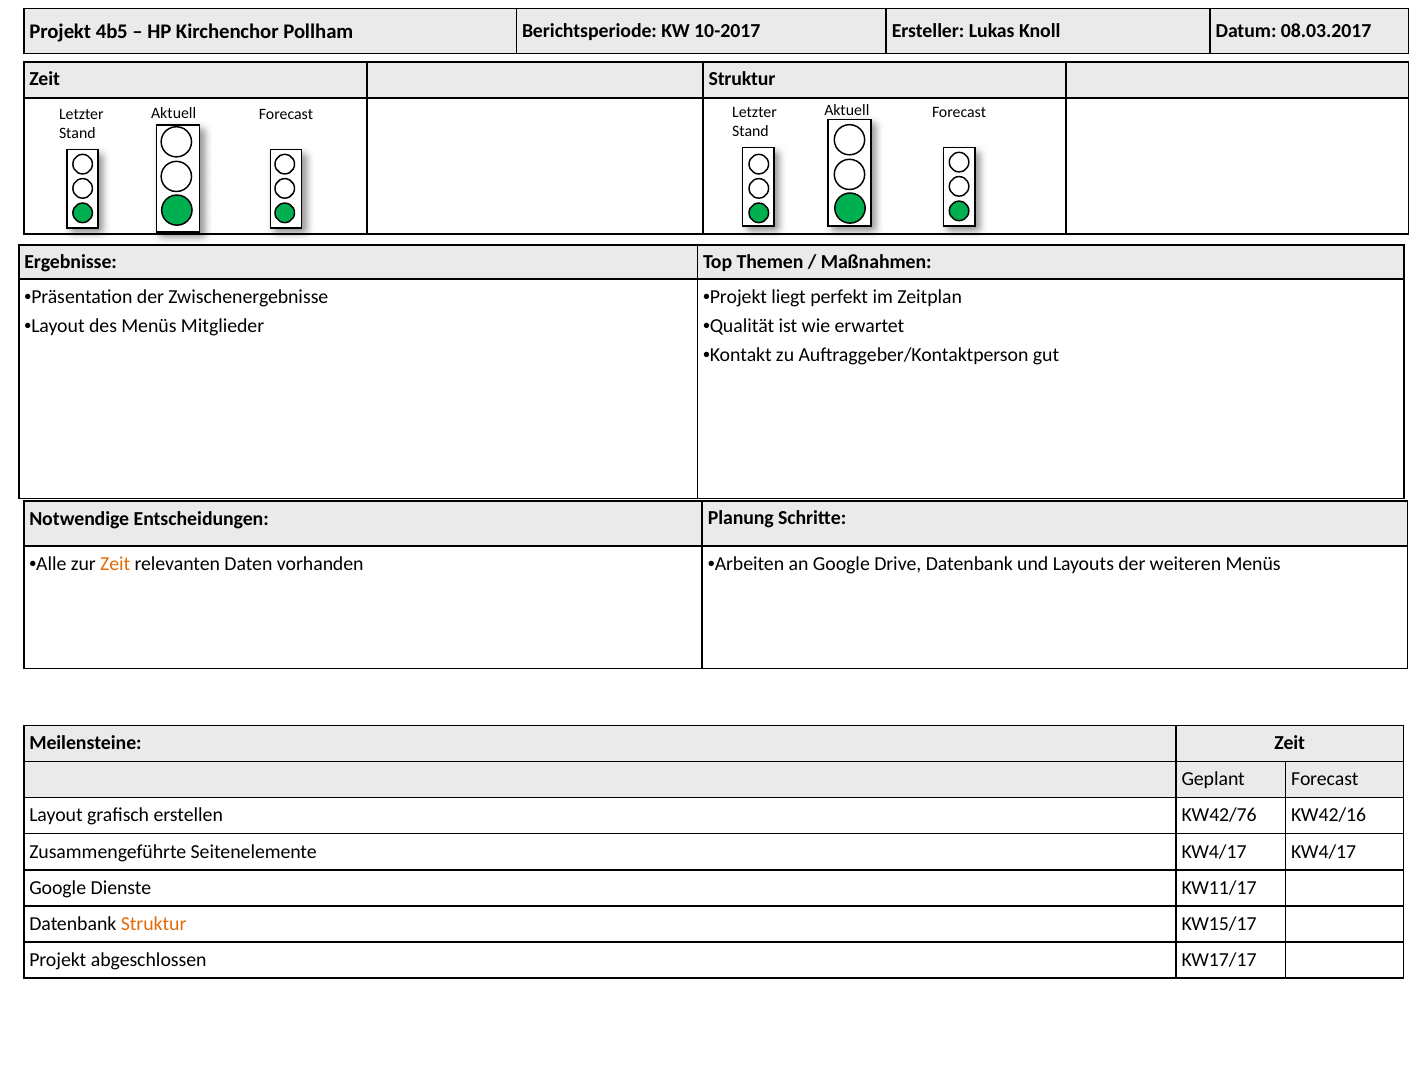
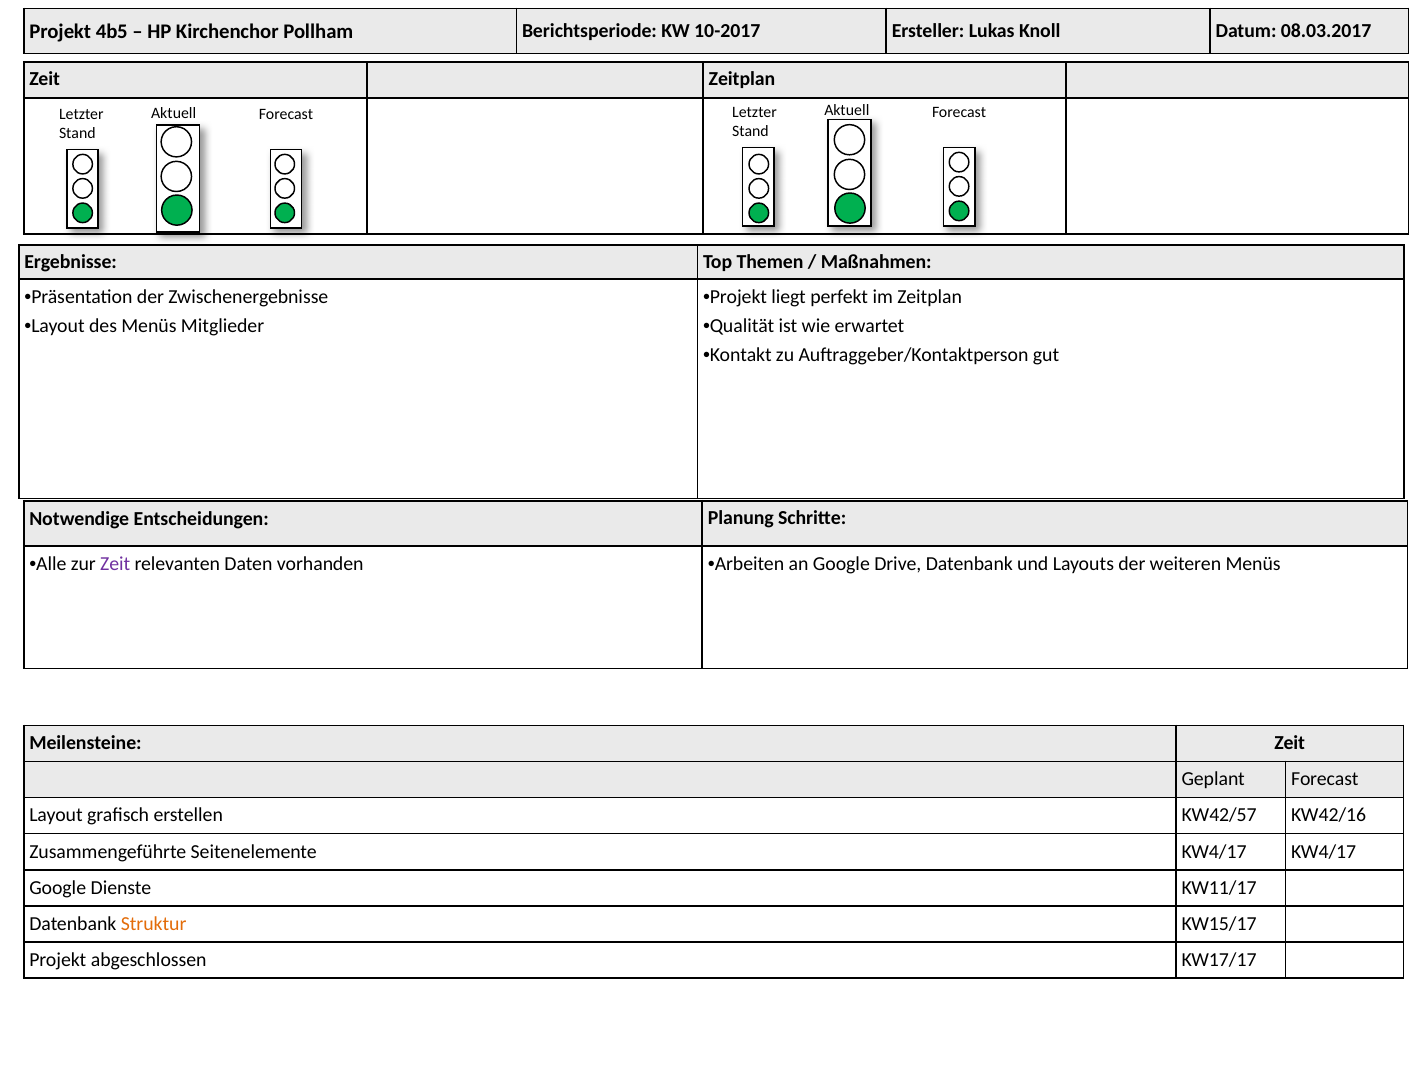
Zeit Struktur: Struktur -> Zeitplan
Zeit at (115, 564) colour: orange -> purple
KW42/76: KW42/76 -> KW42/57
